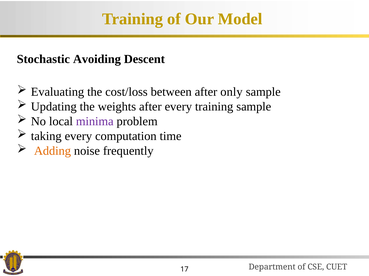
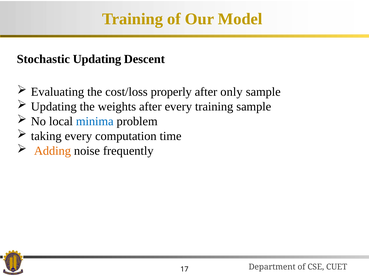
Stochastic Avoiding: Avoiding -> Updating
between: between -> properly
minima colour: purple -> blue
